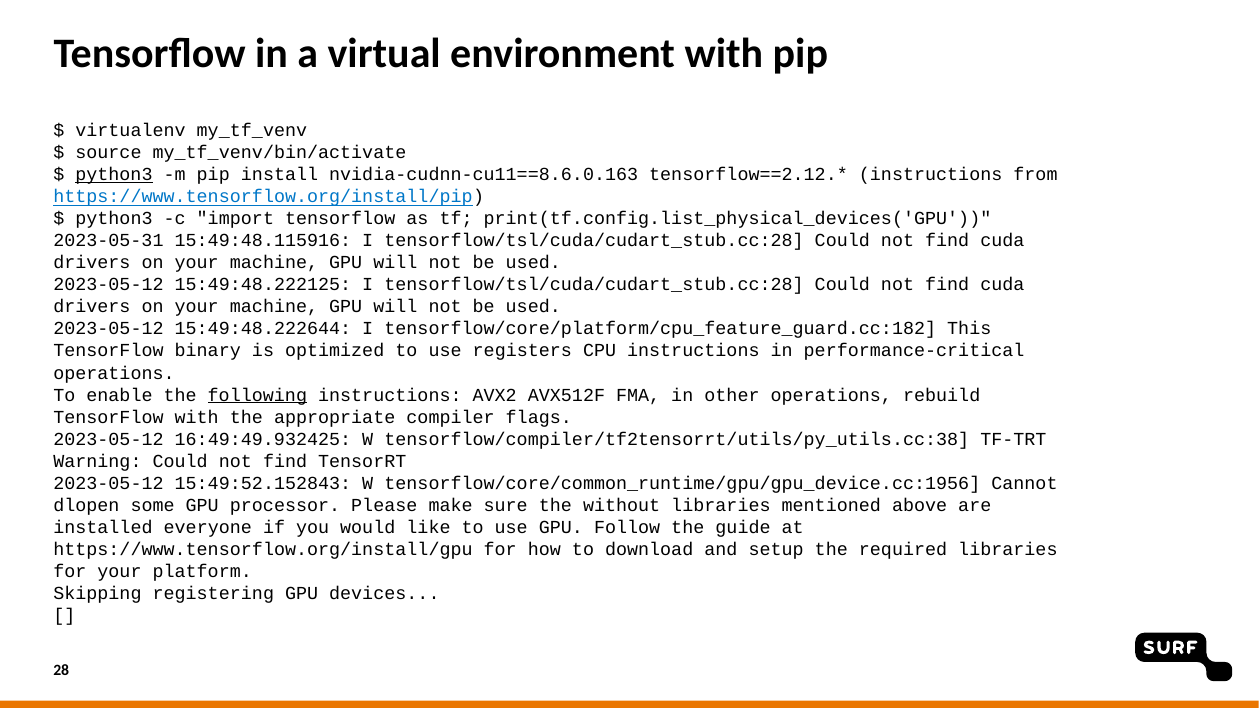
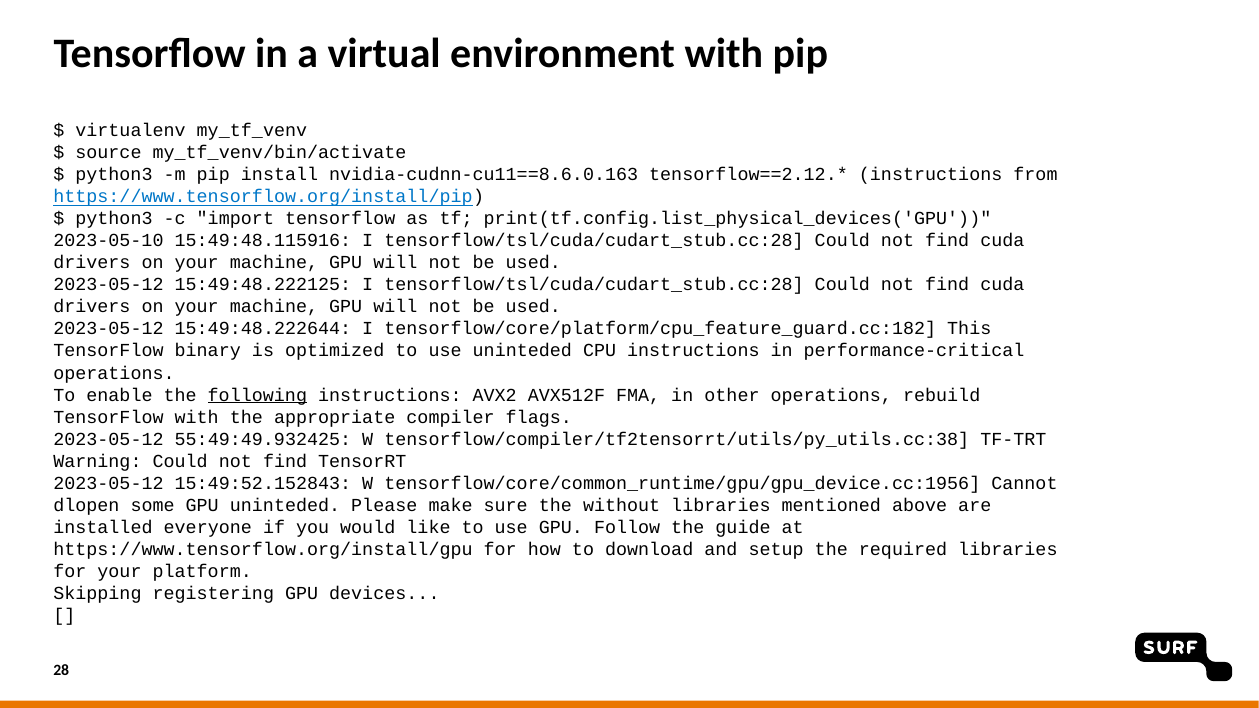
python3 at (114, 175) underline: present -> none
2023-05-31: 2023-05-31 -> 2023-05-10
use registers: registers -> uninteded
16:49:49.932425: 16:49:49.932425 -> 55:49:49.932425
GPU processor: processor -> uninteded
